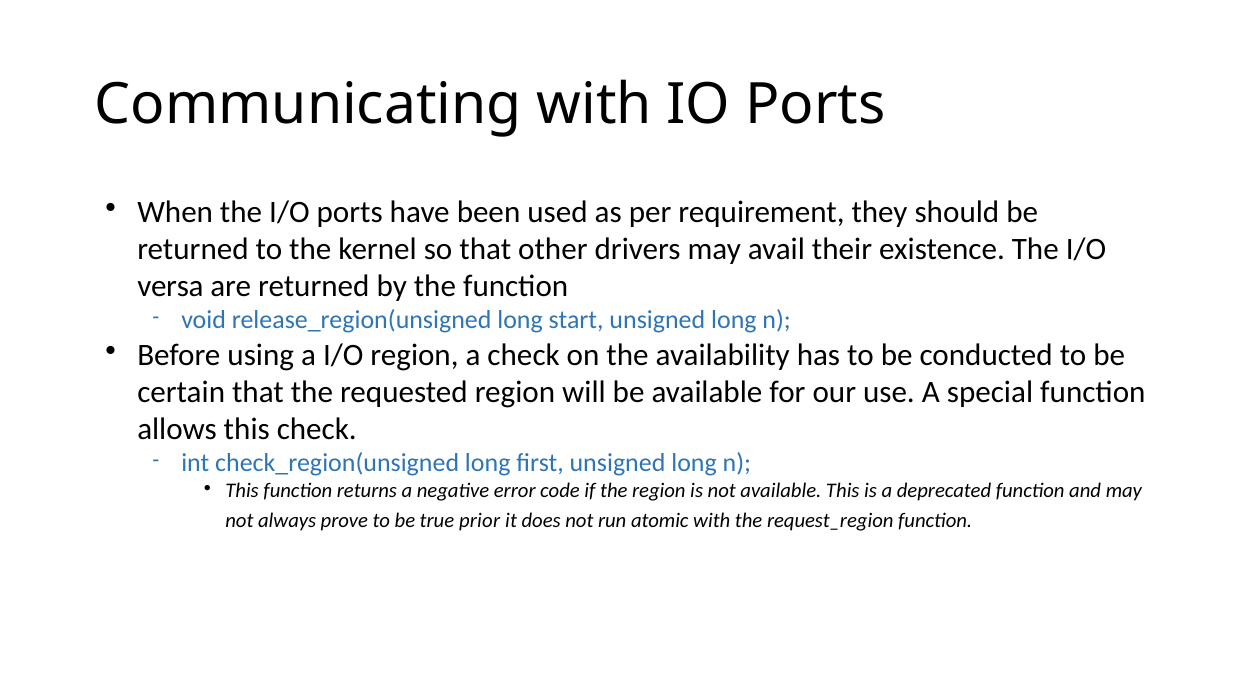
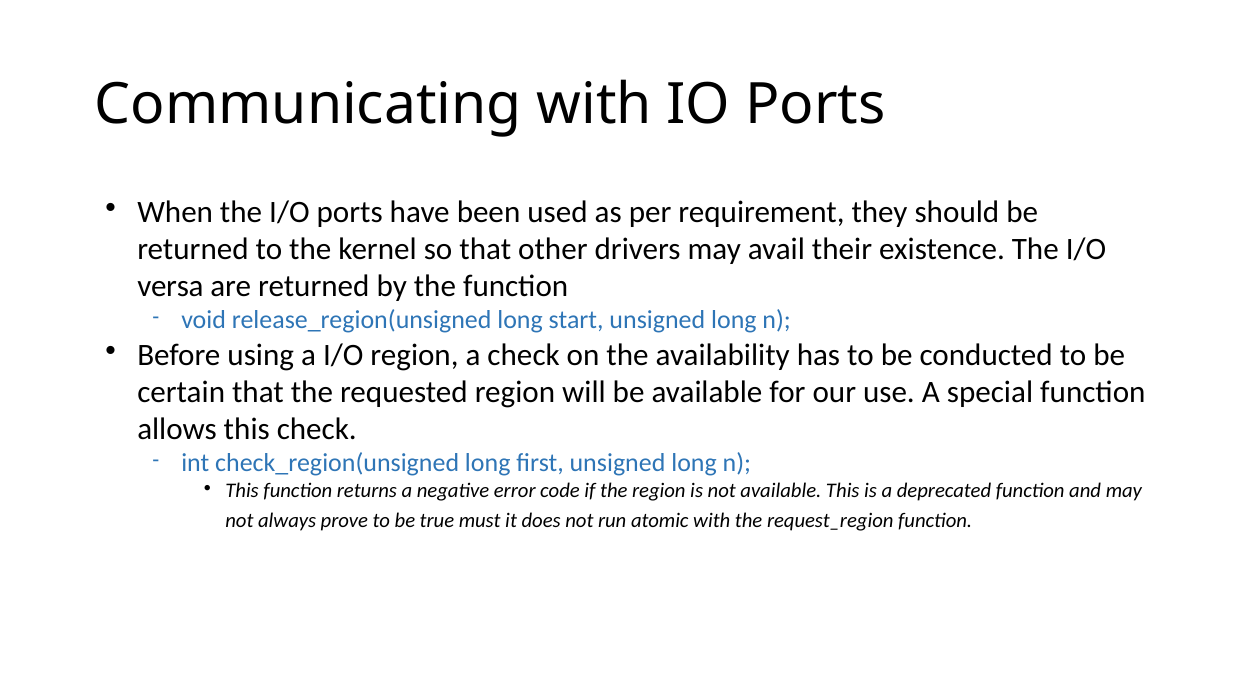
prior: prior -> must
